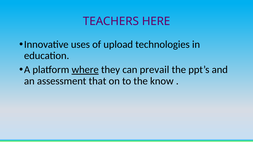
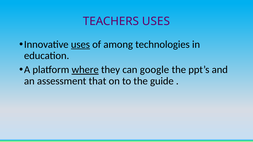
TEACHERS HERE: HERE -> USES
uses at (80, 44) underline: none -> present
upload: upload -> among
prevail: prevail -> google
know: know -> guide
